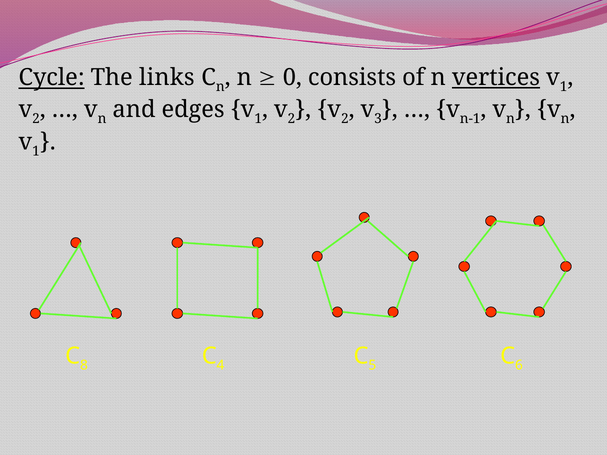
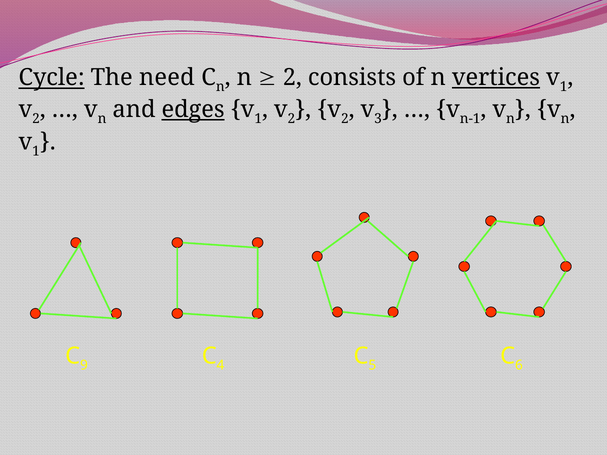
links: links -> need
0 at (292, 77): 0 -> 2
edges underline: none -> present
8: 8 -> 9
